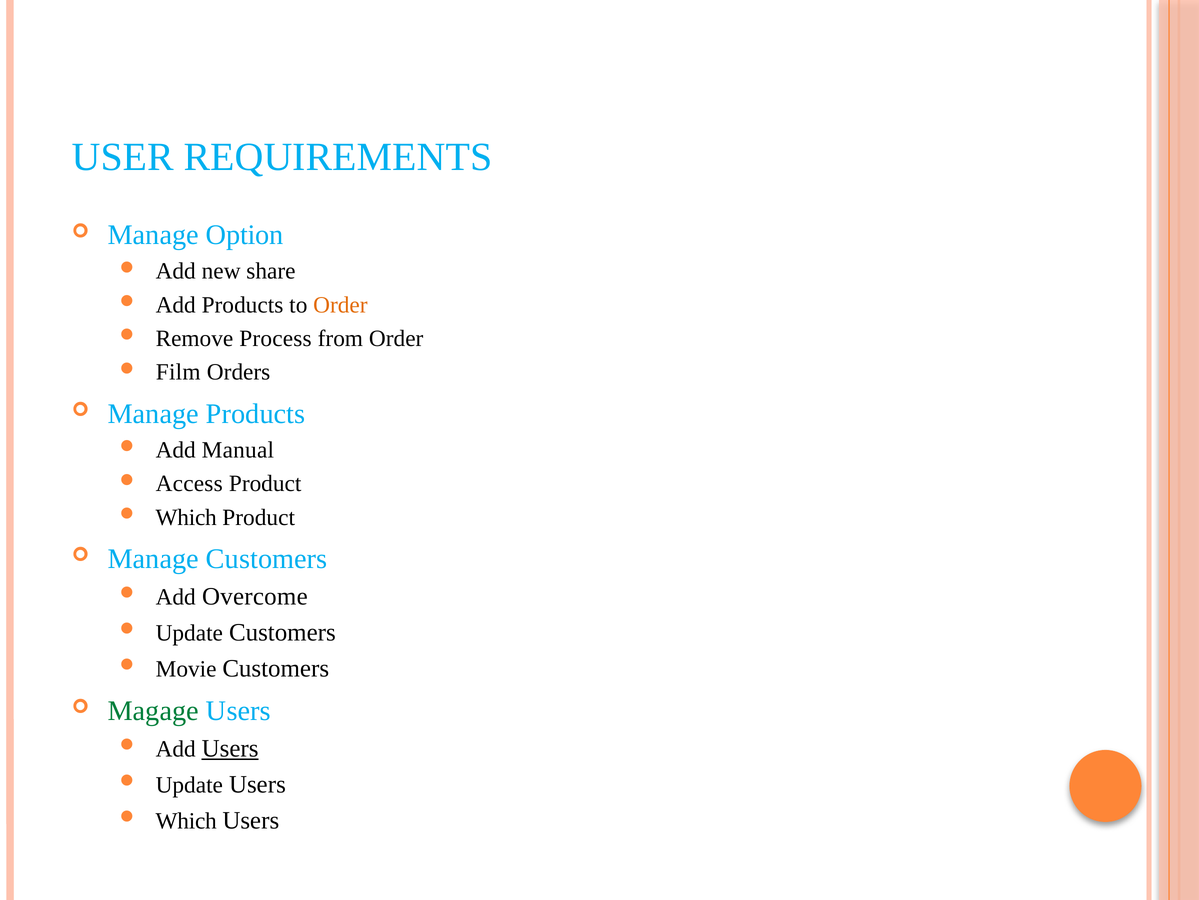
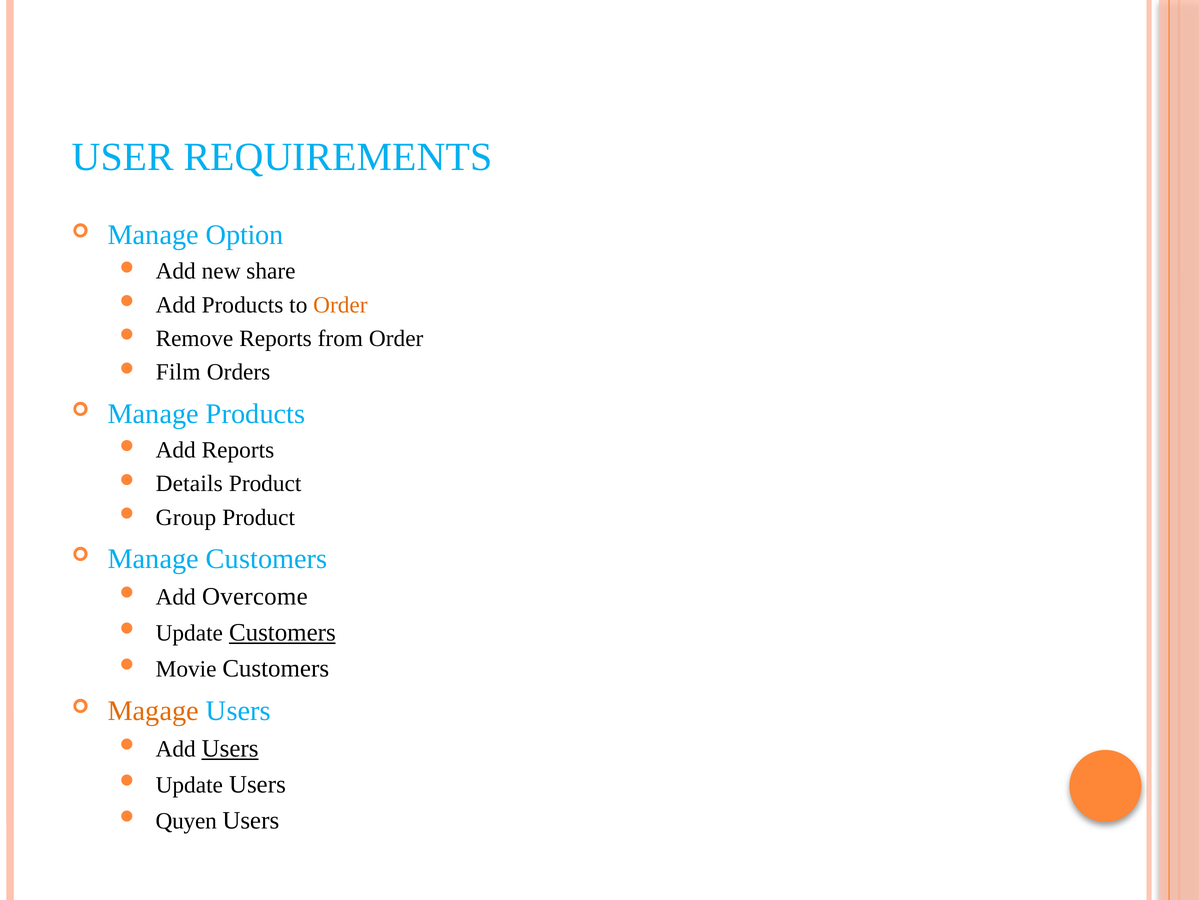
Remove Process: Process -> Reports
Add Manual: Manual -> Reports
Access: Access -> Details
Which at (186, 517): Which -> Group
Customers at (282, 632) underline: none -> present
Magage colour: green -> orange
Which at (186, 820): Which -> Quyen
